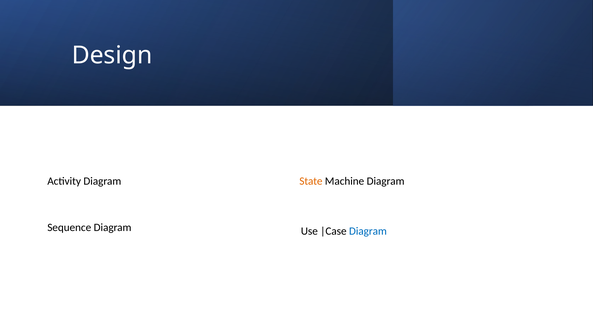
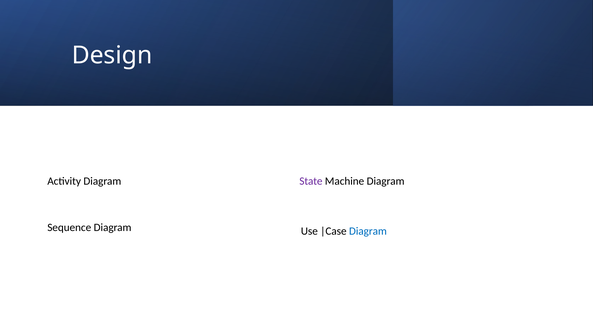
State colour: orange -> purple
